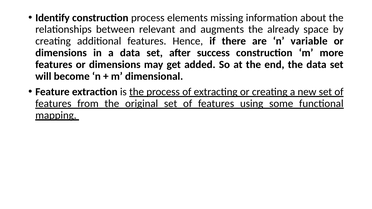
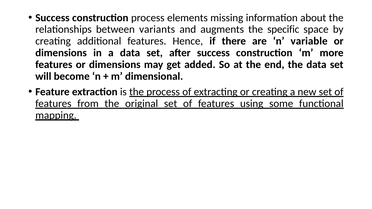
Identify at (52, 18): Identify -> Success
relevant: relevant -> variants
already: already -> specific
